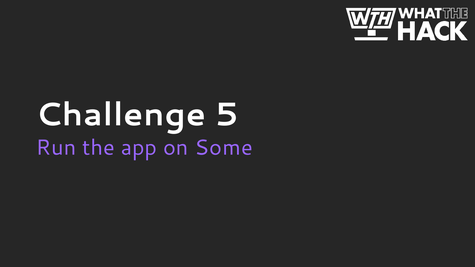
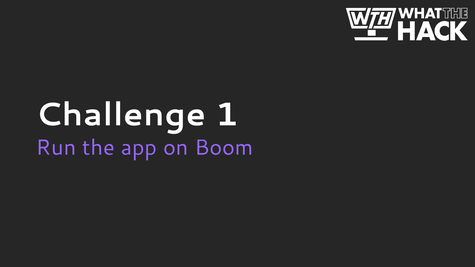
5: 5 -> 1
Some: Some -> Boom
